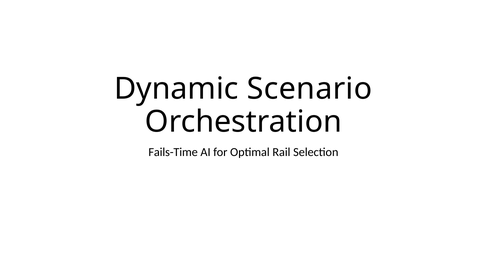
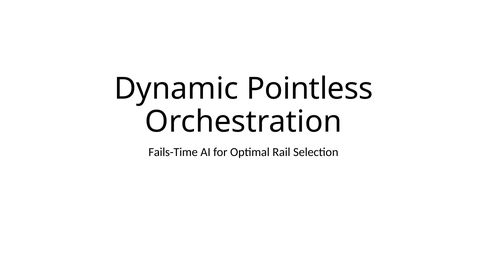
Scenario: Scenario -> Pointless
